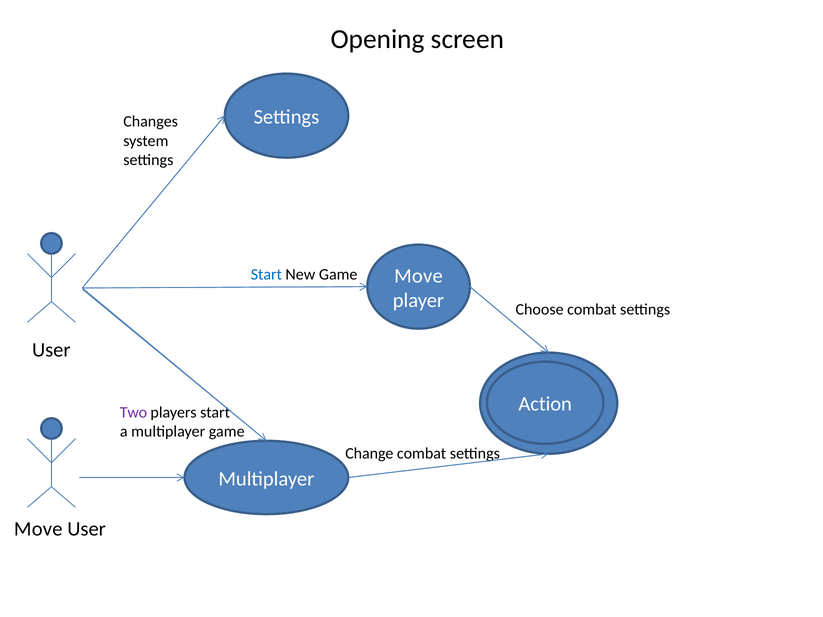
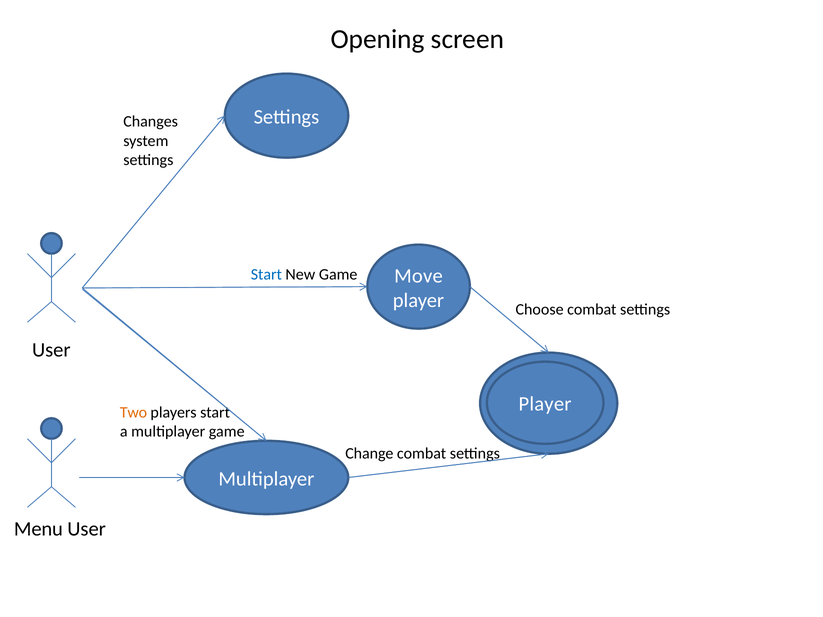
Action at (545, 404): Action -> Player
Two colour: purple -> orange
Move at (38, 529): Move -> Menu
